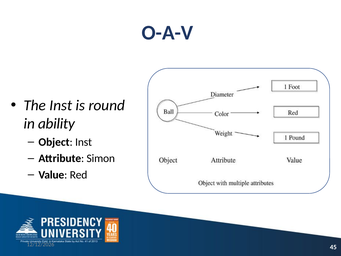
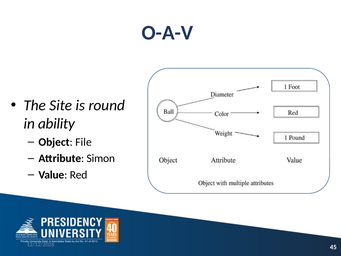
The Inst: Inst -> Site
Object Inst: Inst -> File
